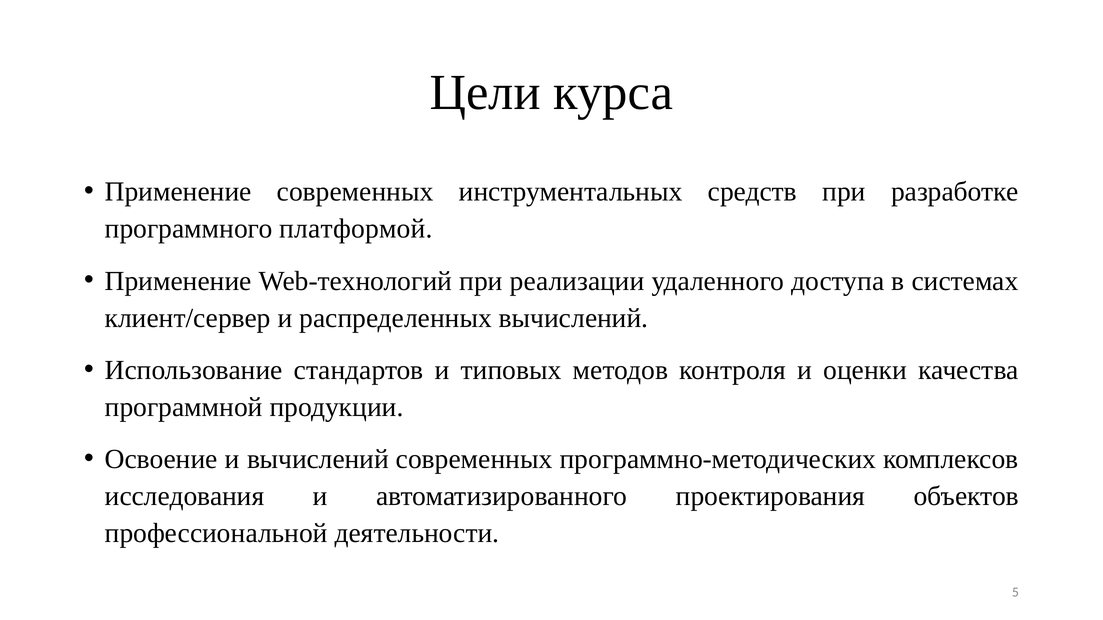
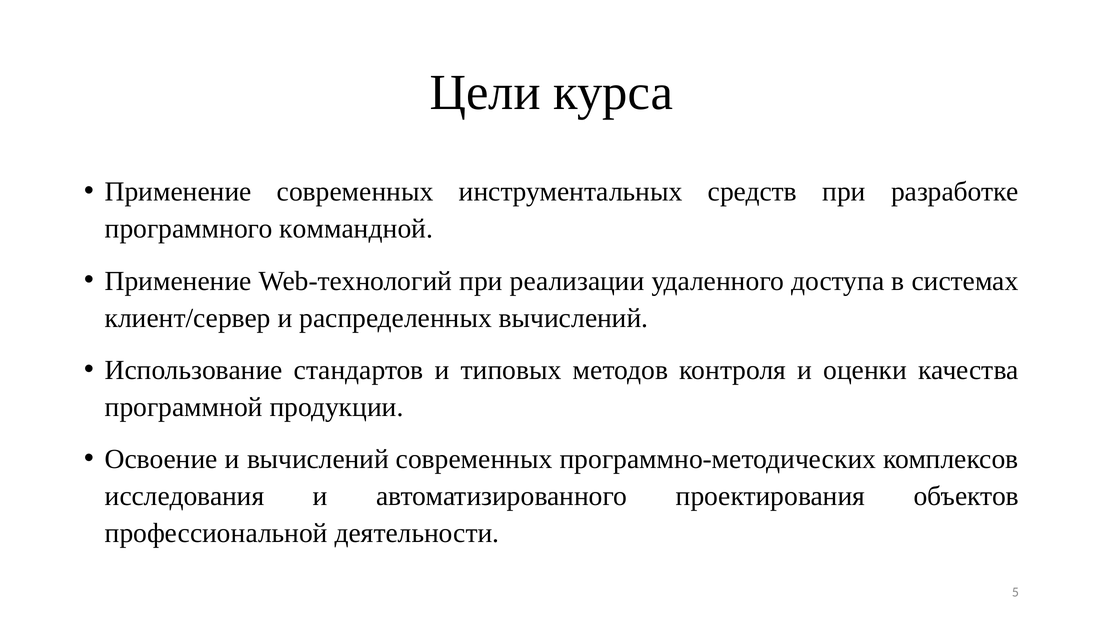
платформой: платформой -> коммандной
